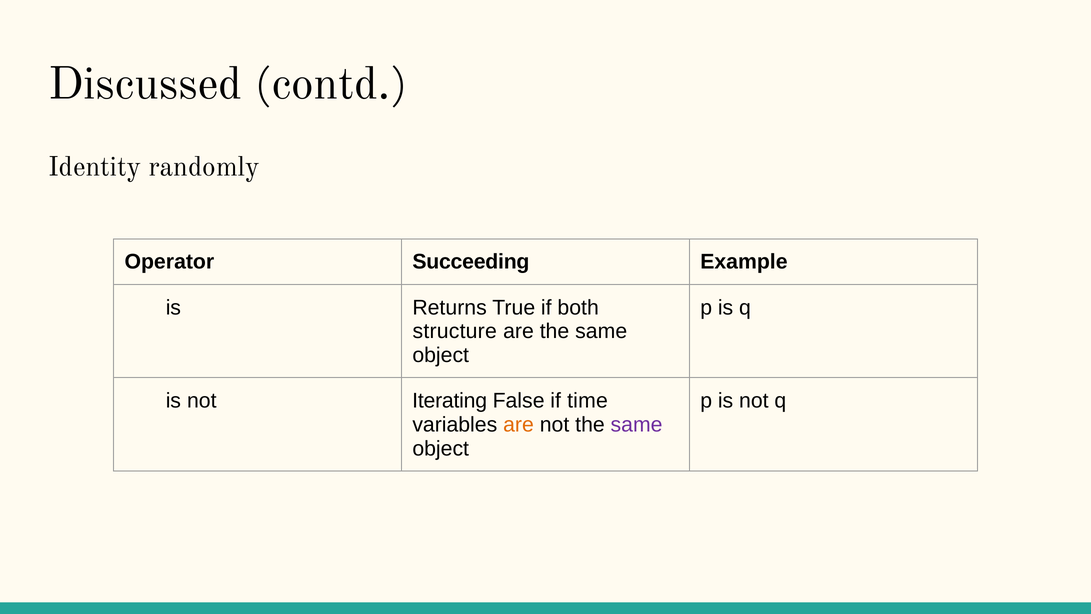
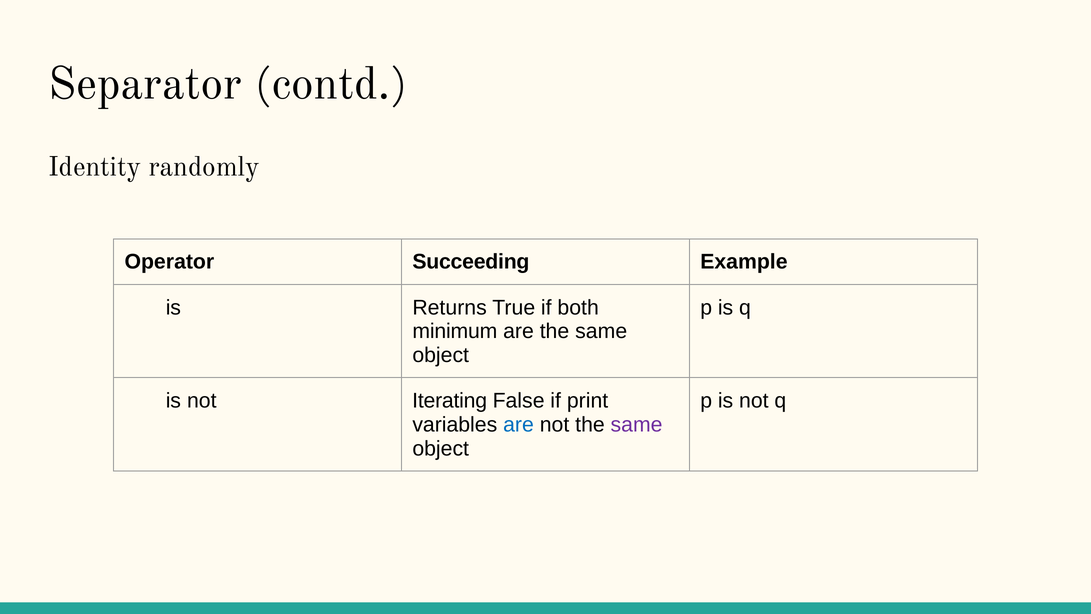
Discussed: Discussed -> Separator
structure: structure -> minimum
time: time -> print
are at (519, 425) colour: orange -> blue
